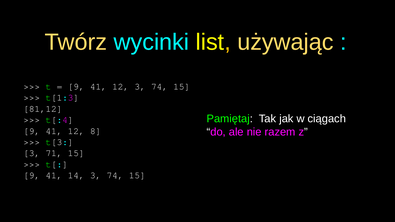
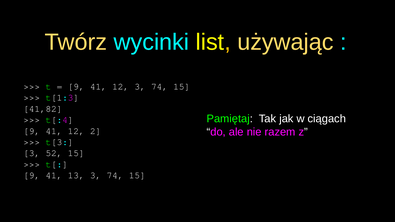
81,12: 81,12 -> 41,82
8: 8 -> 2
71: 71 -> 52
14: 14 -> 13
